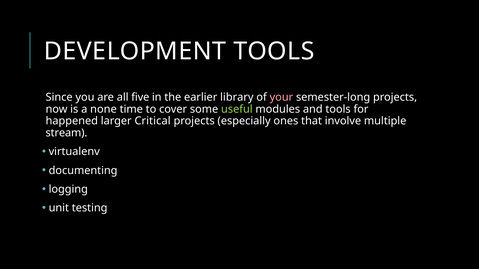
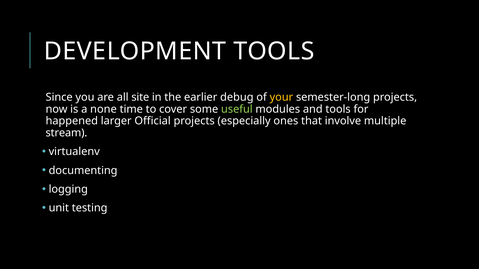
five: five -> site
library: library -> debug
your colour: pink -> yellow
Critical: Critical -> Official
